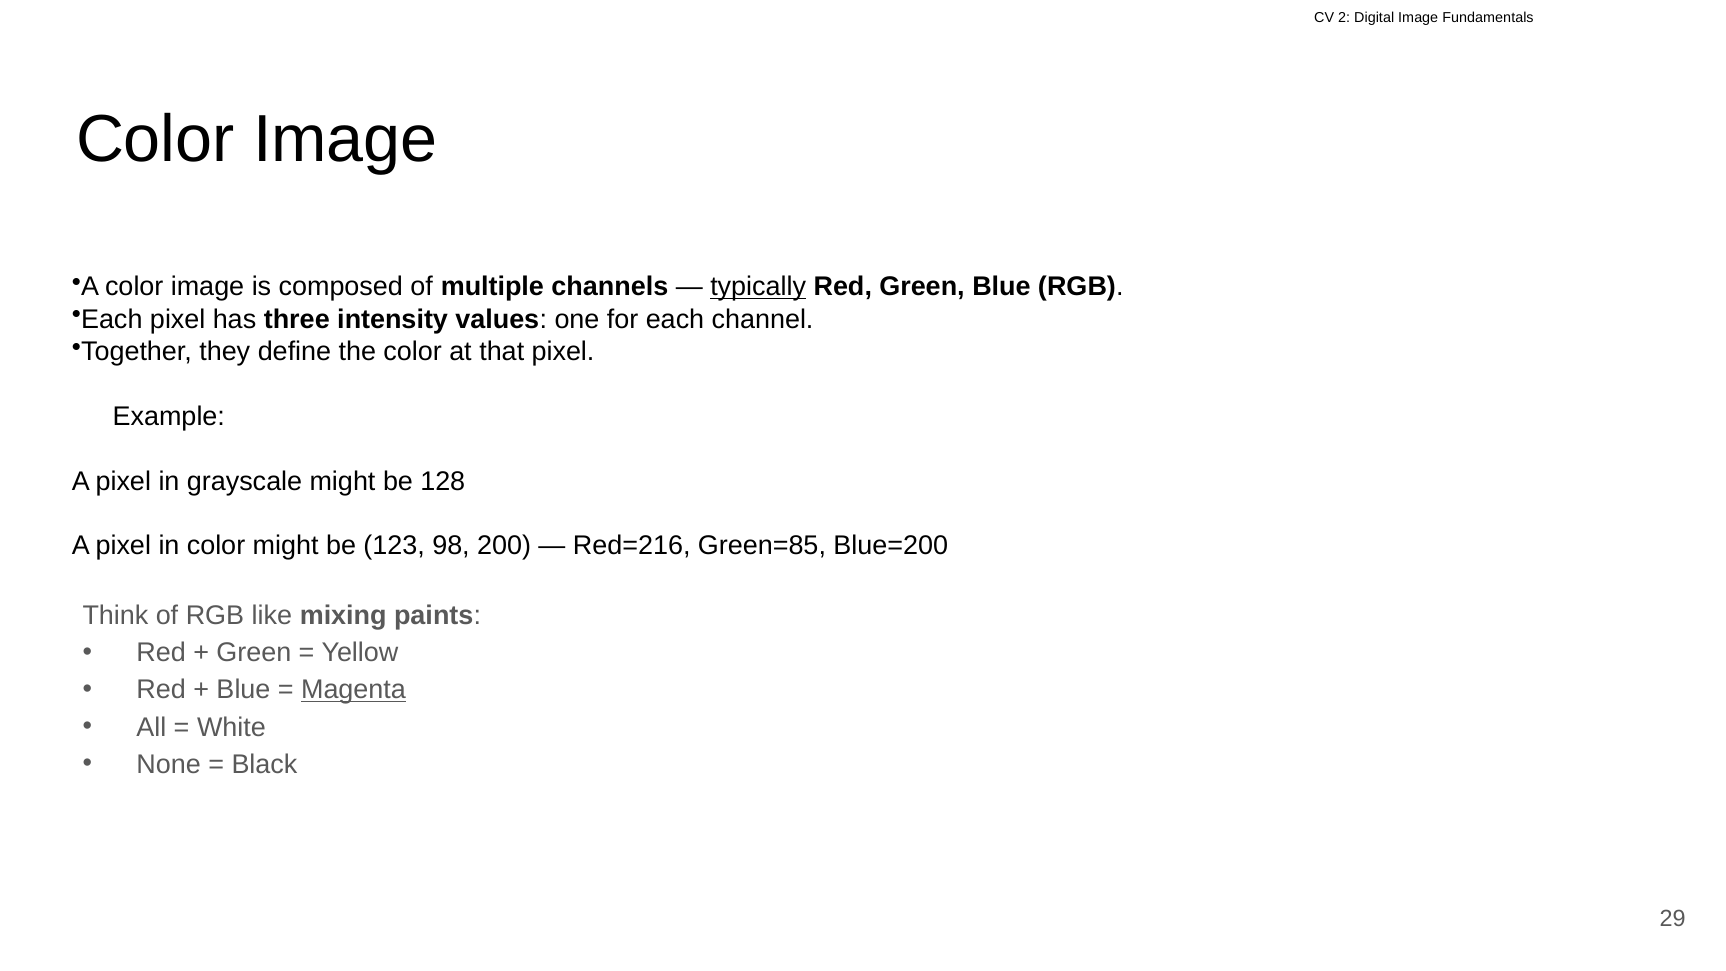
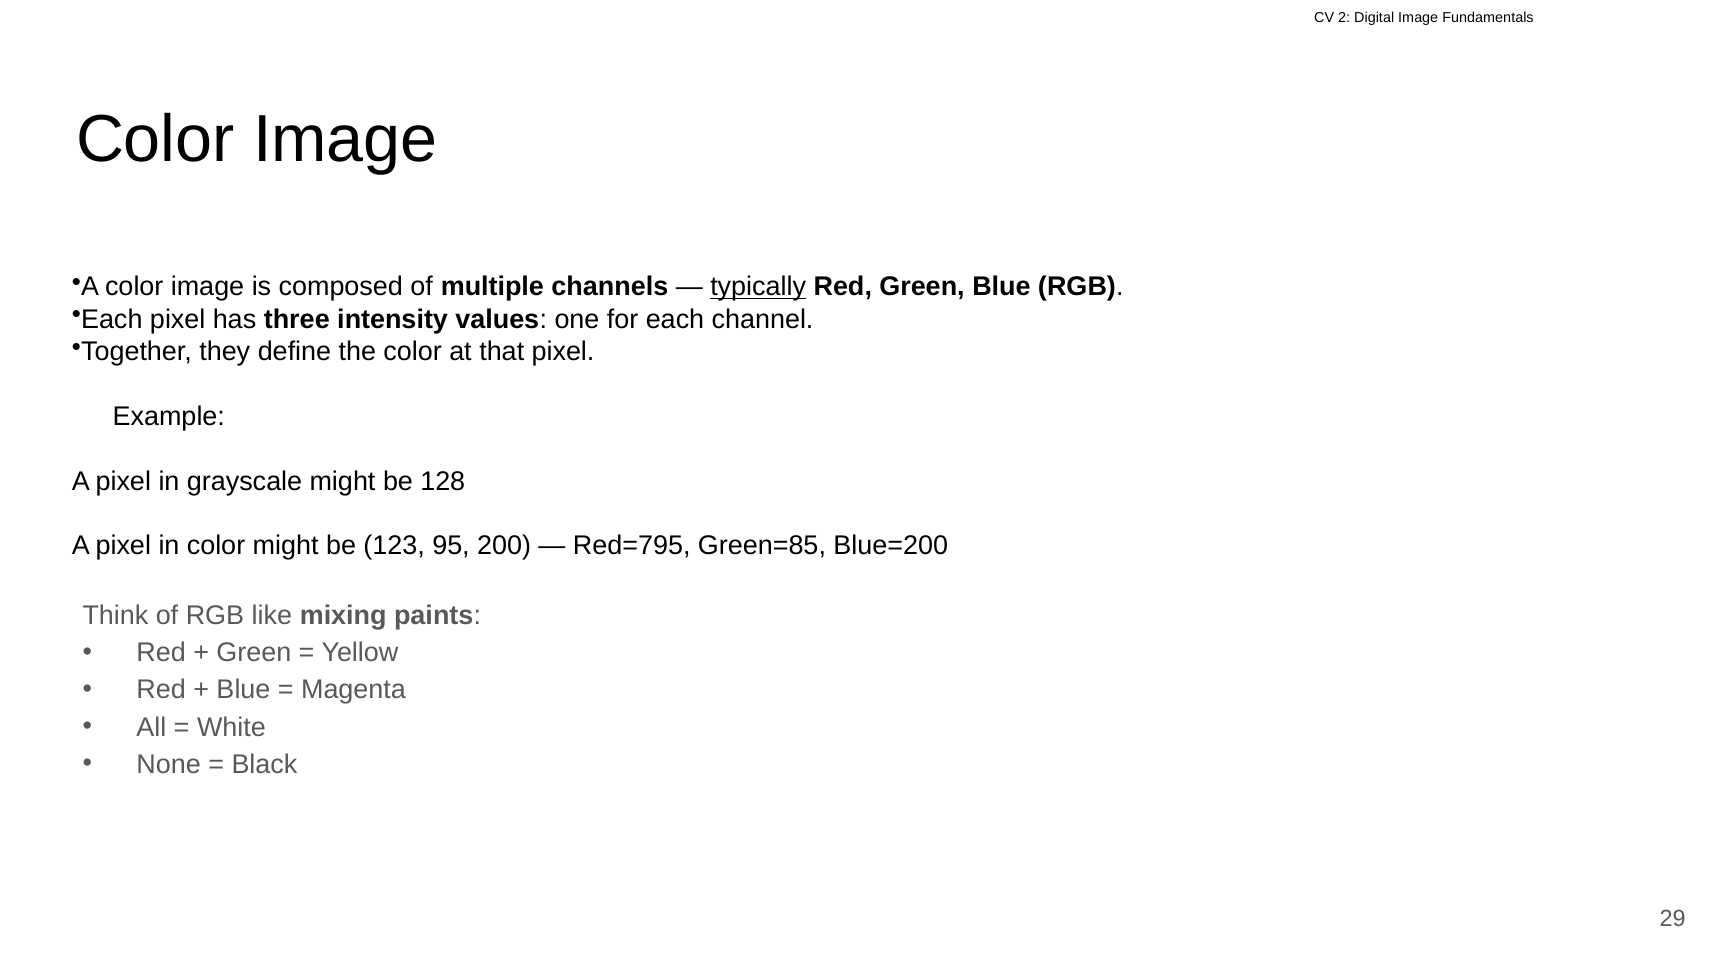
98: 98 -> 95
Red=216: Red=216 -> Red=795
Magenta underline: present -> none
